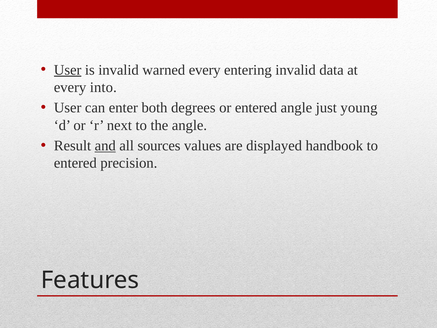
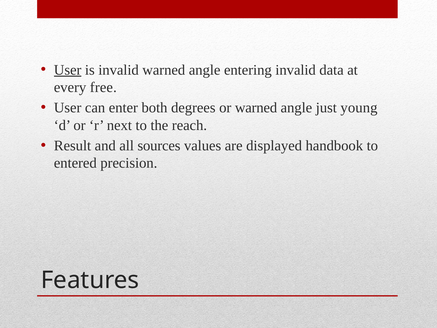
every at (205, 70): every -> angle
into: into -> free
or entered: entered -> warned
the angle: angle -> reach
and underline: present -> none
